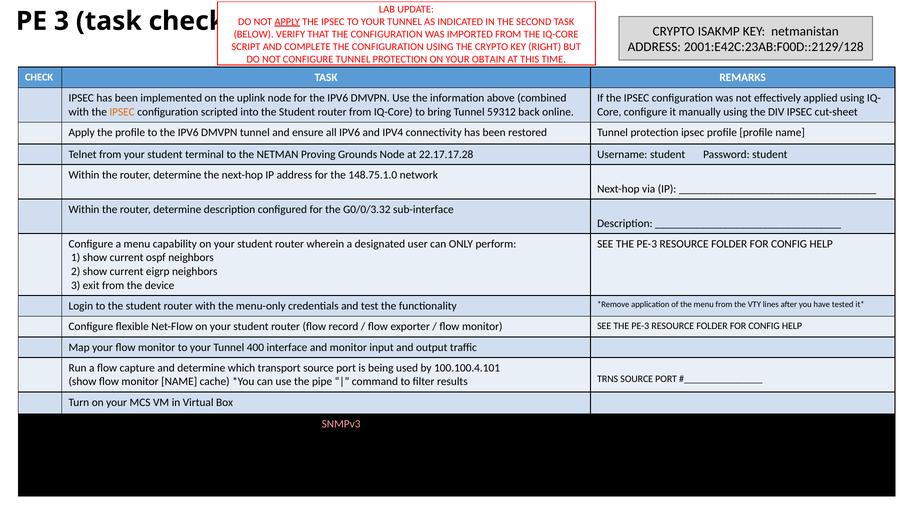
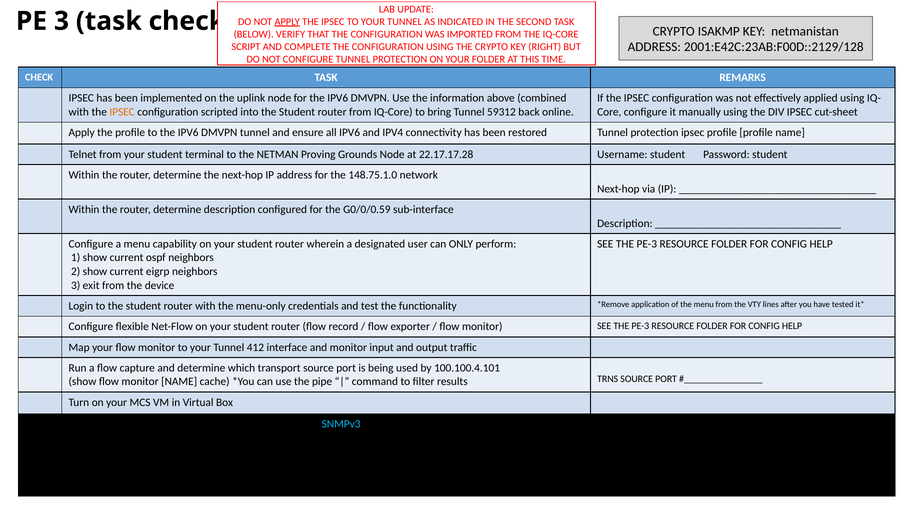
YOUR OBTAIN: OBTAIN -> FOLDER
G0/0/3.32: G0/0/3.32 -> G0/0/0.59
400: 400 -> 412
SNMPv3 colour: pink -> light blue
